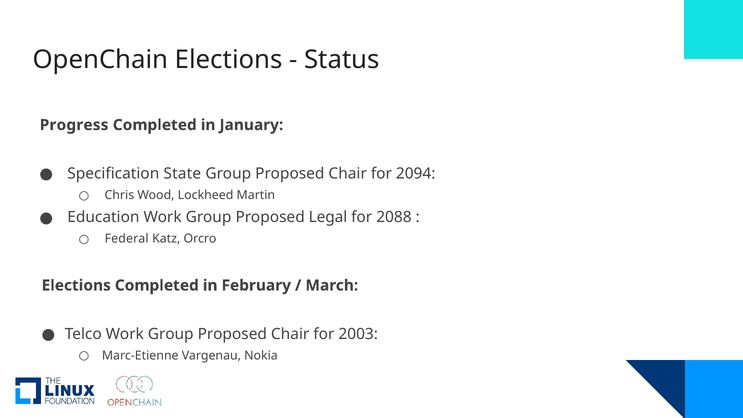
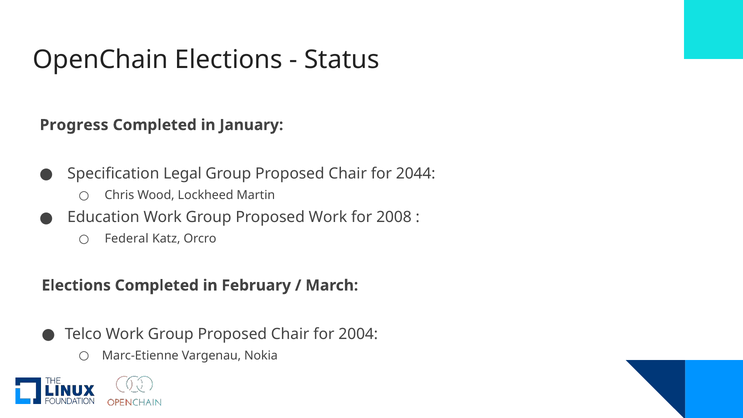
State: State -> Legal
2094: 2094 -> 2044
Proposed Legal: Legal -> Work
2088: 2088 -> 2008
2003: 2003 -> 2004
